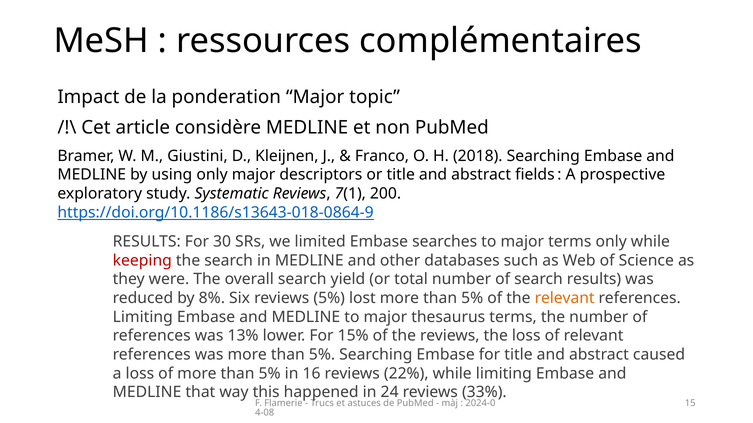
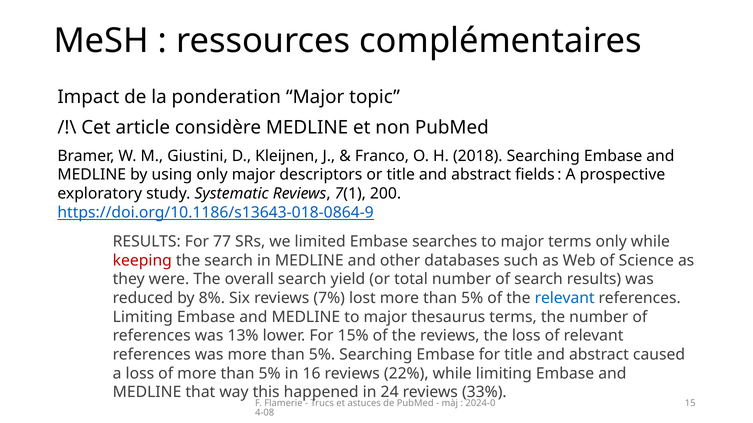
30: 30 -> 77
reviews 5%: 5% -> 7%
relevant at (565, 299) colour: orange -> blue
